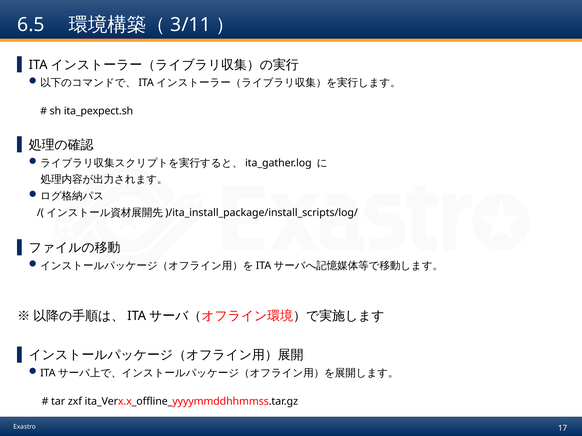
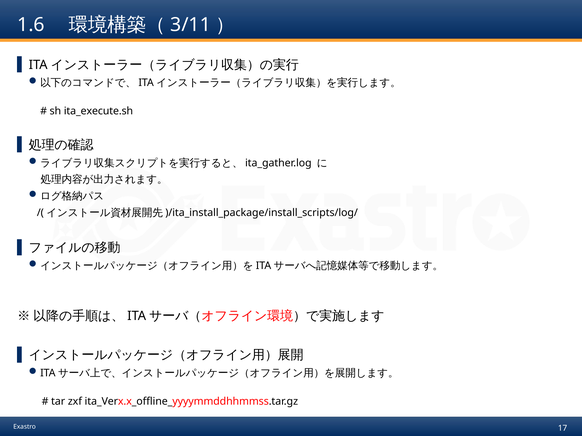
6.5: 6.5 -> 1.6
ita_pexpect.sh: ita_pexpect.sh -> ita_execute.sh
